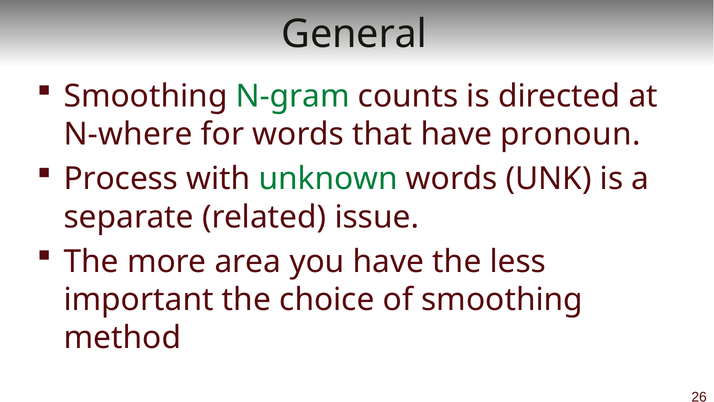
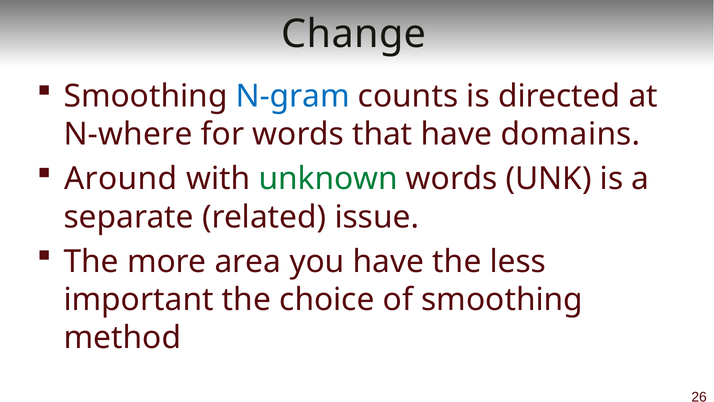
General: General -> Change
N-gram colour: green -> blue
pronoun: pronoun -> domains
Process: Process -> Around
